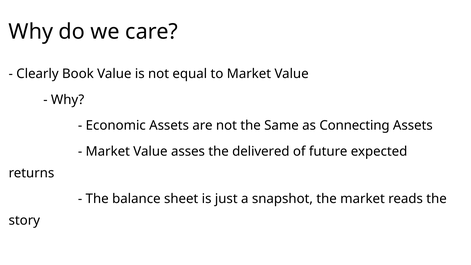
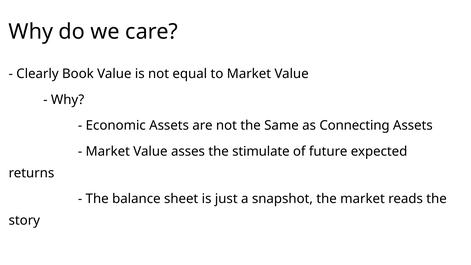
delivered: delivered -> stimulate
